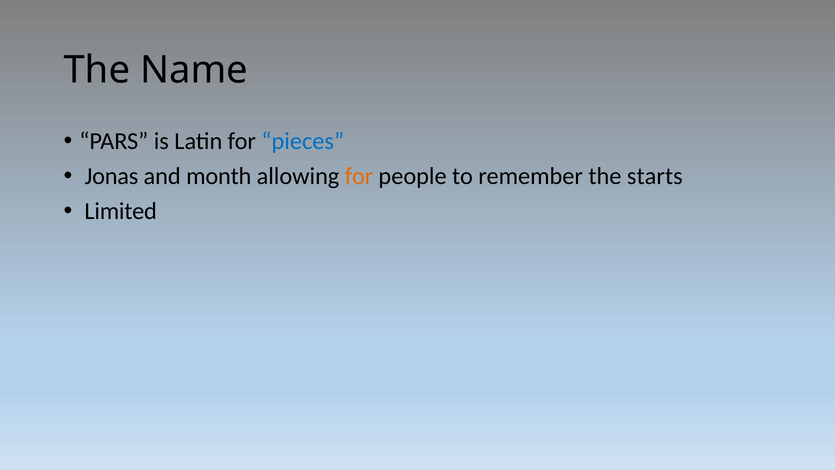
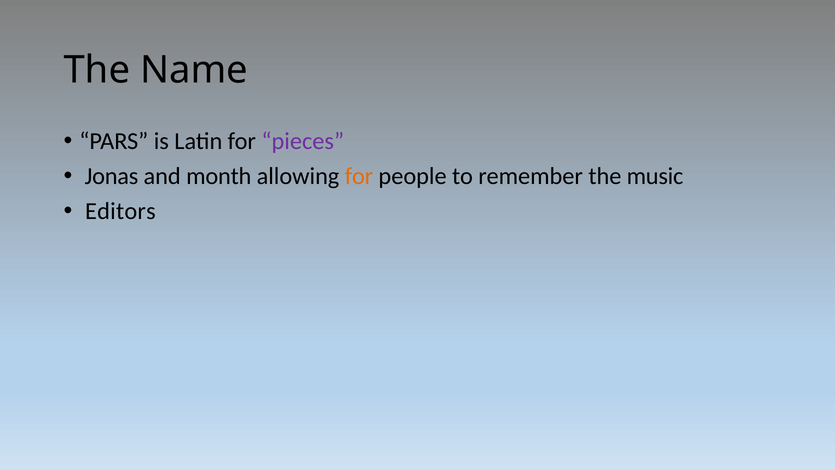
pieces colour: blue -> purple
starts: starts -> music
Limited: Limited -> Editors
